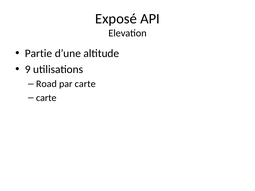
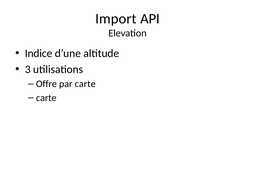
Exposé: Exposé -> Import
Partie: Partie -> Indice
9: 9 -> 3
Road: Road -> Offre
